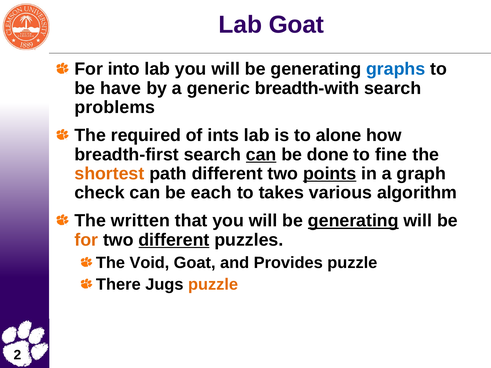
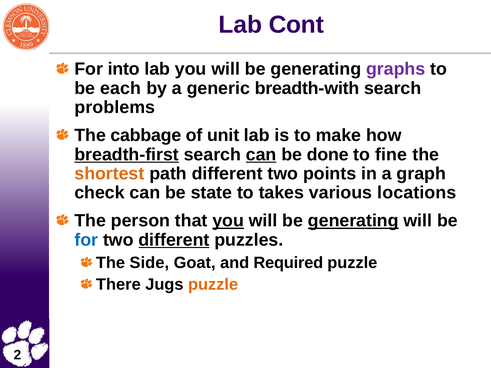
Lab Goat: Goat -> Cont
graphs colour: blue -> purple
have: have -> each
required: required -> cabbage
ints: ints -> unit
alone: alone -> make
breadth-first underline: none -> present
points underline: present -> none
each: each -> state
algorithm: algorithm -> locations
written: written -> person
you at (228, 221) underline: none -> present
for at (86, 240) colour: orange -> blue
Void: Void -> Side
Provides: Provides -> Required
